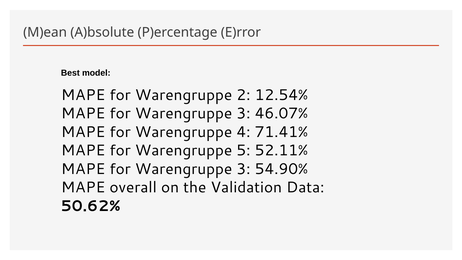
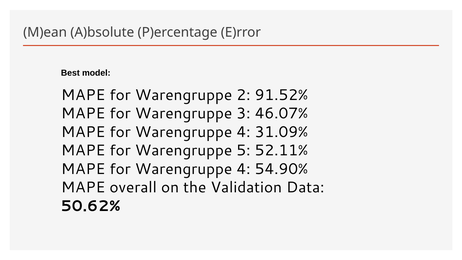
12.54%: 12.54% -> 91.52%
71.41%: 71.41% -> 31.09%
3 at (243, 169): 3 -> 4
